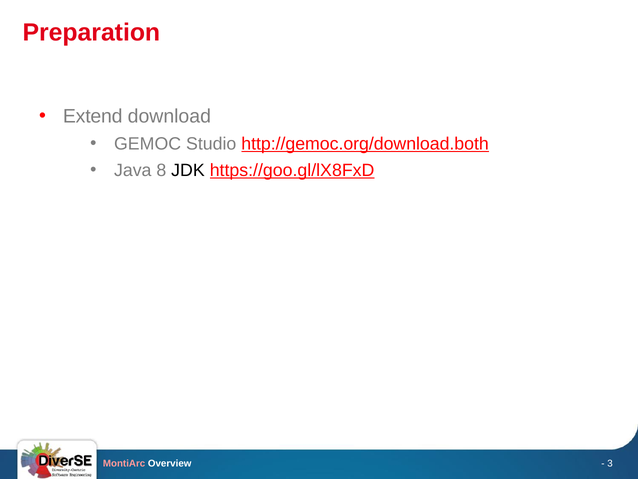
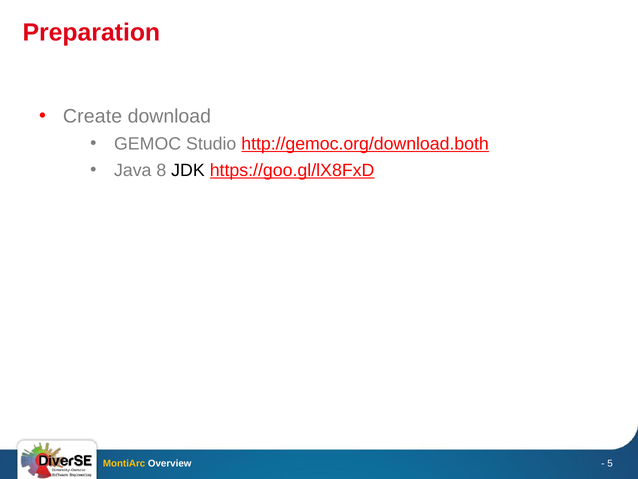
Extend: Extend -> Create
MontiArc colour: pink -> yellow
3: 3 -> 5
